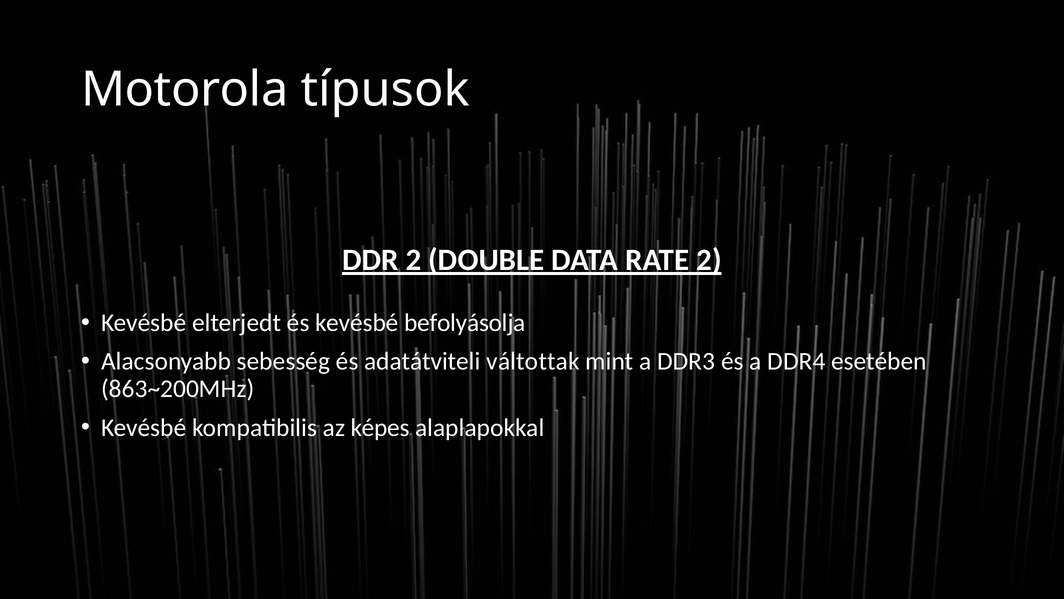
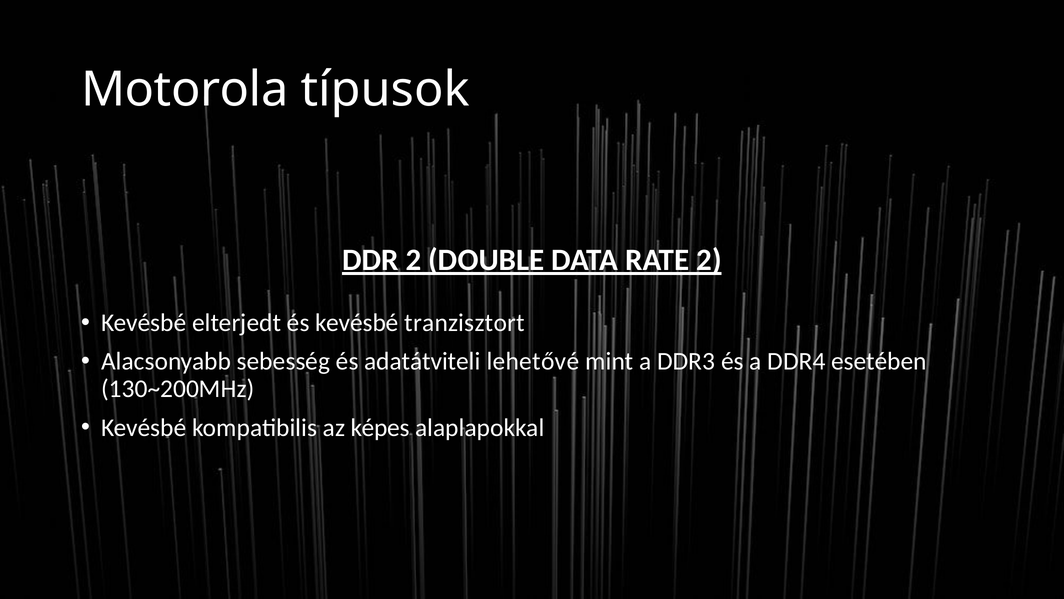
befolyásolja: befolyásolja -> tranzisztort
váltottak: váltottak -> lehetővé
863~200MHz: 863~200MHz -> 130~200MHz
